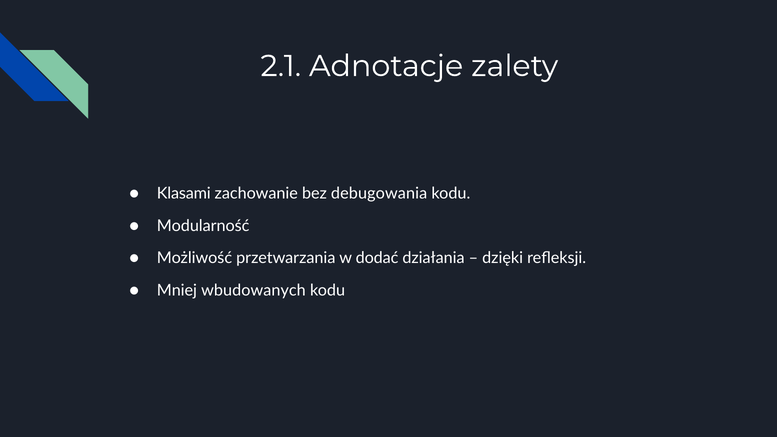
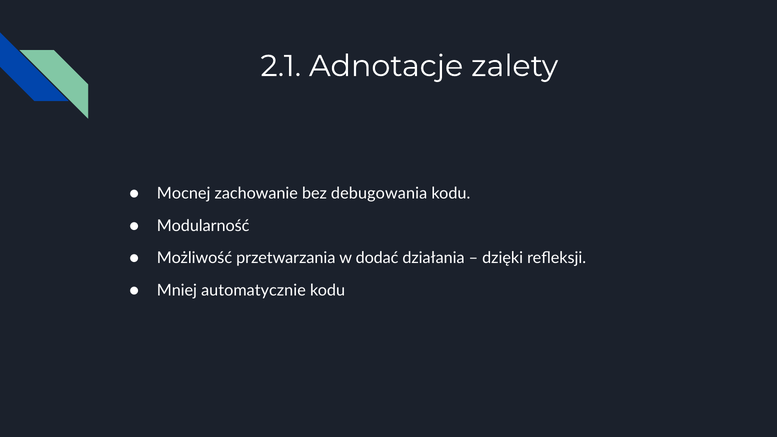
Klasami: Klasami -> Mocnej
wbudowanych: wbudowanych -> automatycznie
